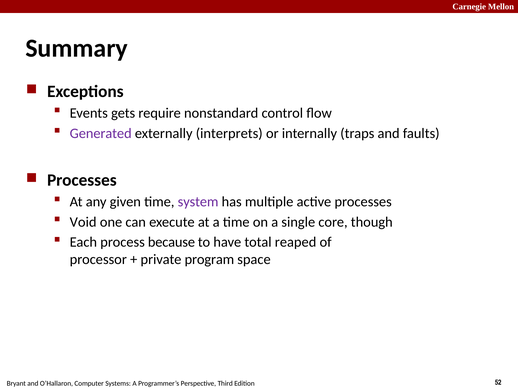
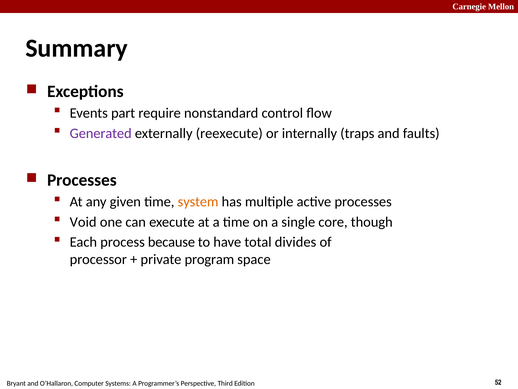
gets: gets -> part
interprets: interprets -> reexecute
system colour: purple -> orange
reaped: reaped -> divides
